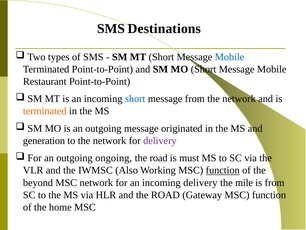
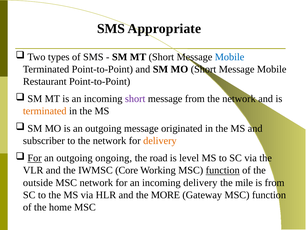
Destinations: Destinations -> Appropriate
short at (135, 99) colour: blue -> purple
generation: generation -> subscriber
delivery at (160, 140) colour: purple -> orange
For at (35, 158) underline: none -> present
must: must -> level
Also: Also -> Core
beyond: beyond -> outside
and the ROAD: ROAD -> MORE
